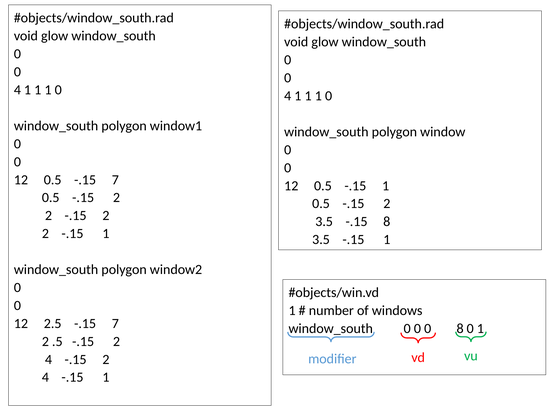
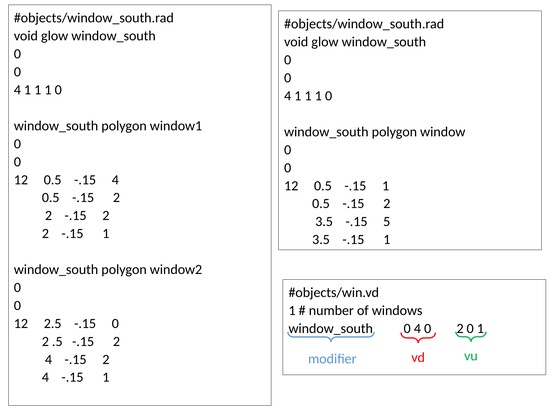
0.5 -.15 7: 7 -> 4
-.15 8: 8 -> 5
2.5 -.15 7: 7 -> 0
0 at (417, 329): 0 -> 4
8 at (460, 329): 8 -> 2
